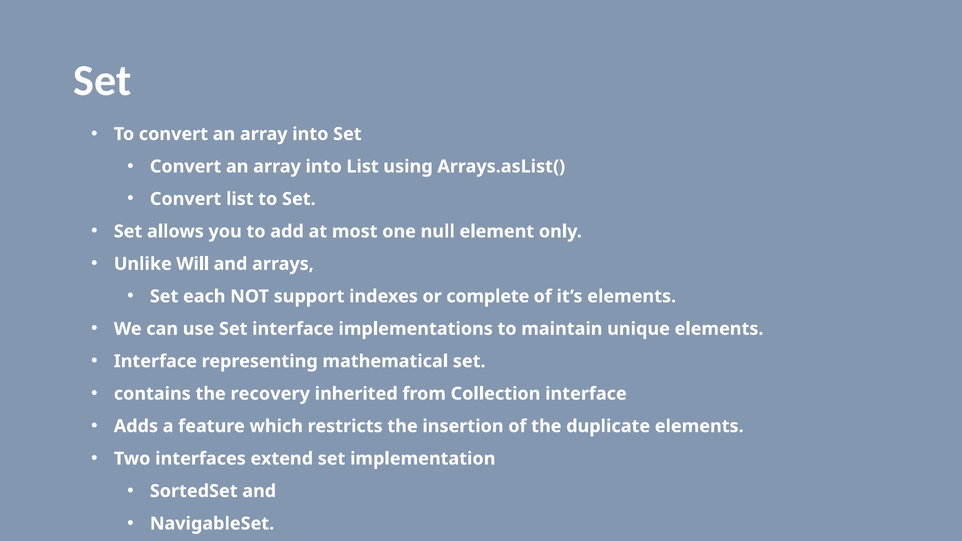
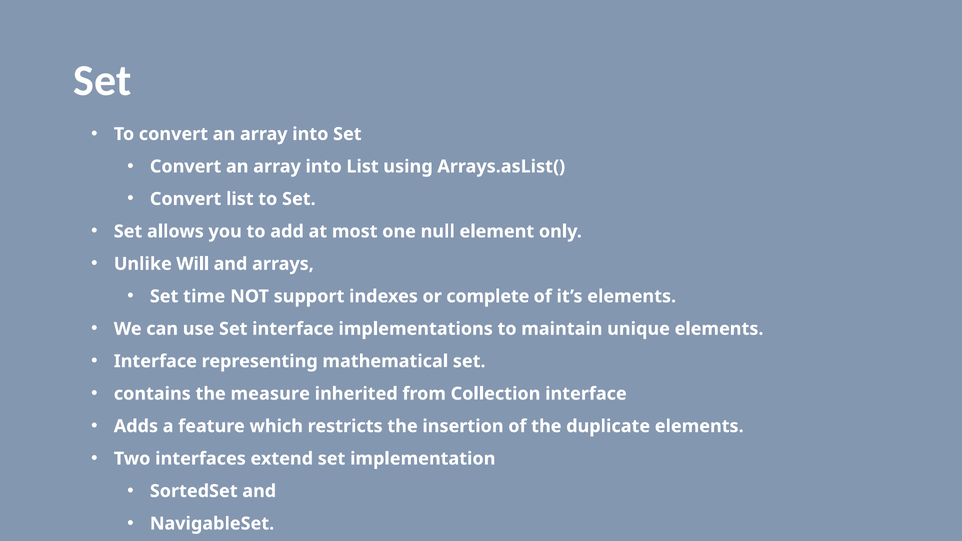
each: each -> time
recovery: recovery -> measure
